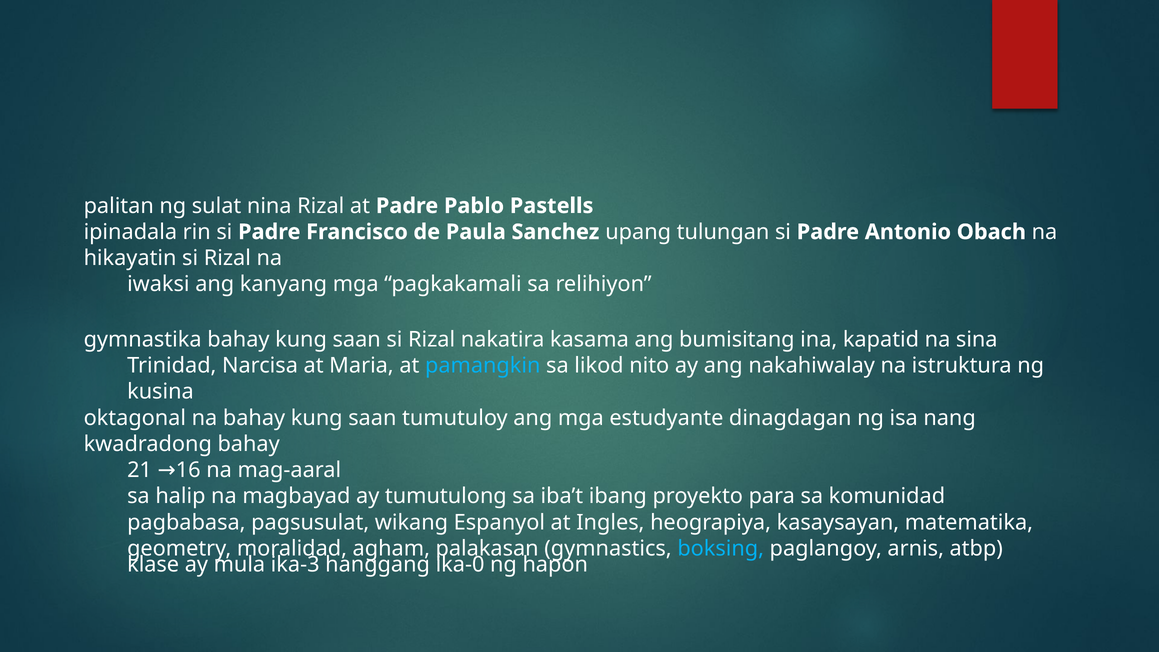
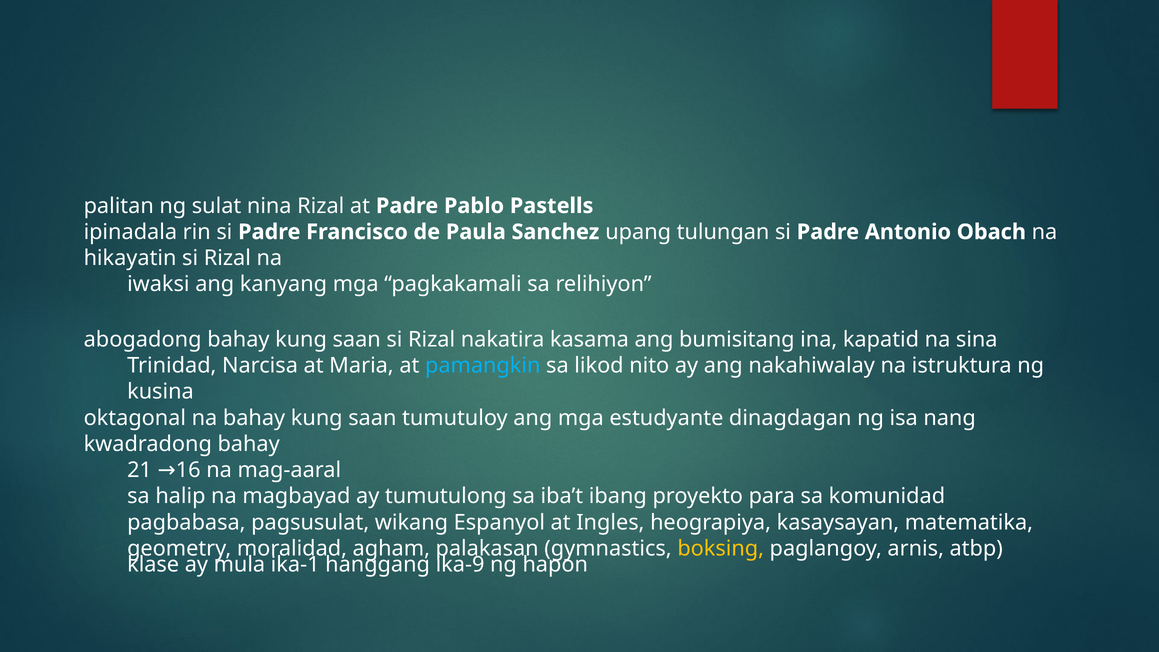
gymnastika: gymnastika -> abogadong
boksing colour: light blue -> yellow
ika-3: ika-3 -> ika-1
ika-0: ika-0 -> ika-9
